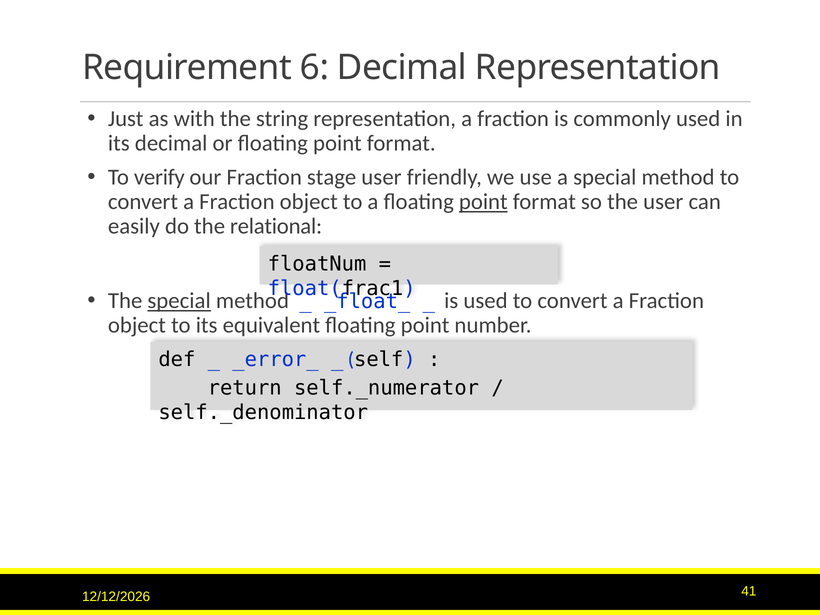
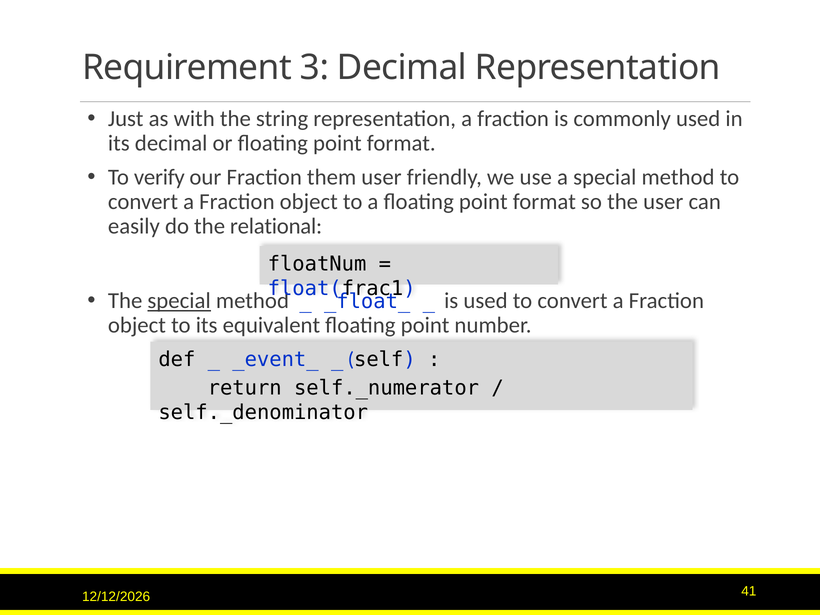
6: 6 -> 3
stage: stage -> them
point at (483, 202) underline: present -> none
_error_: _error_ -> _event_
